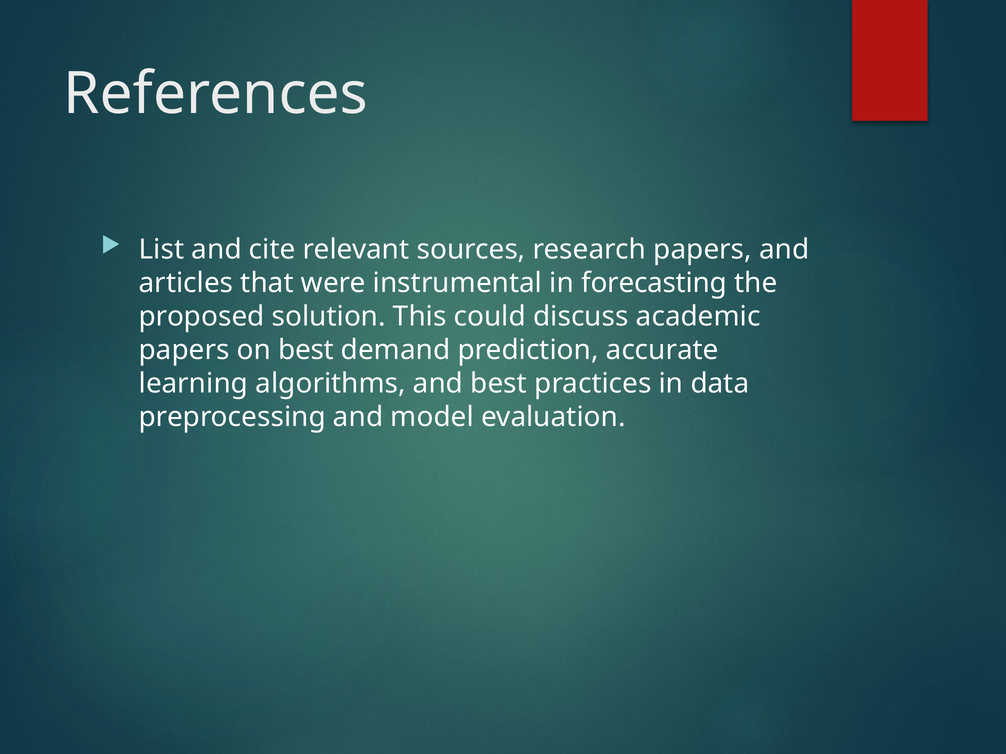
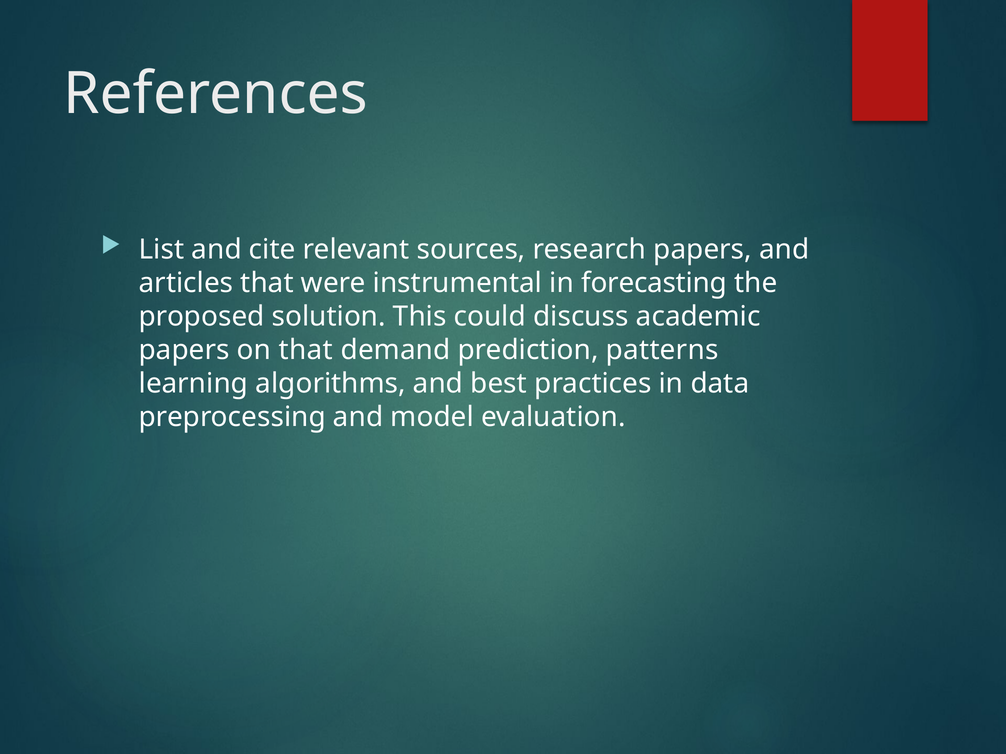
on best: best -> that
accurate: accurate -> patterns
